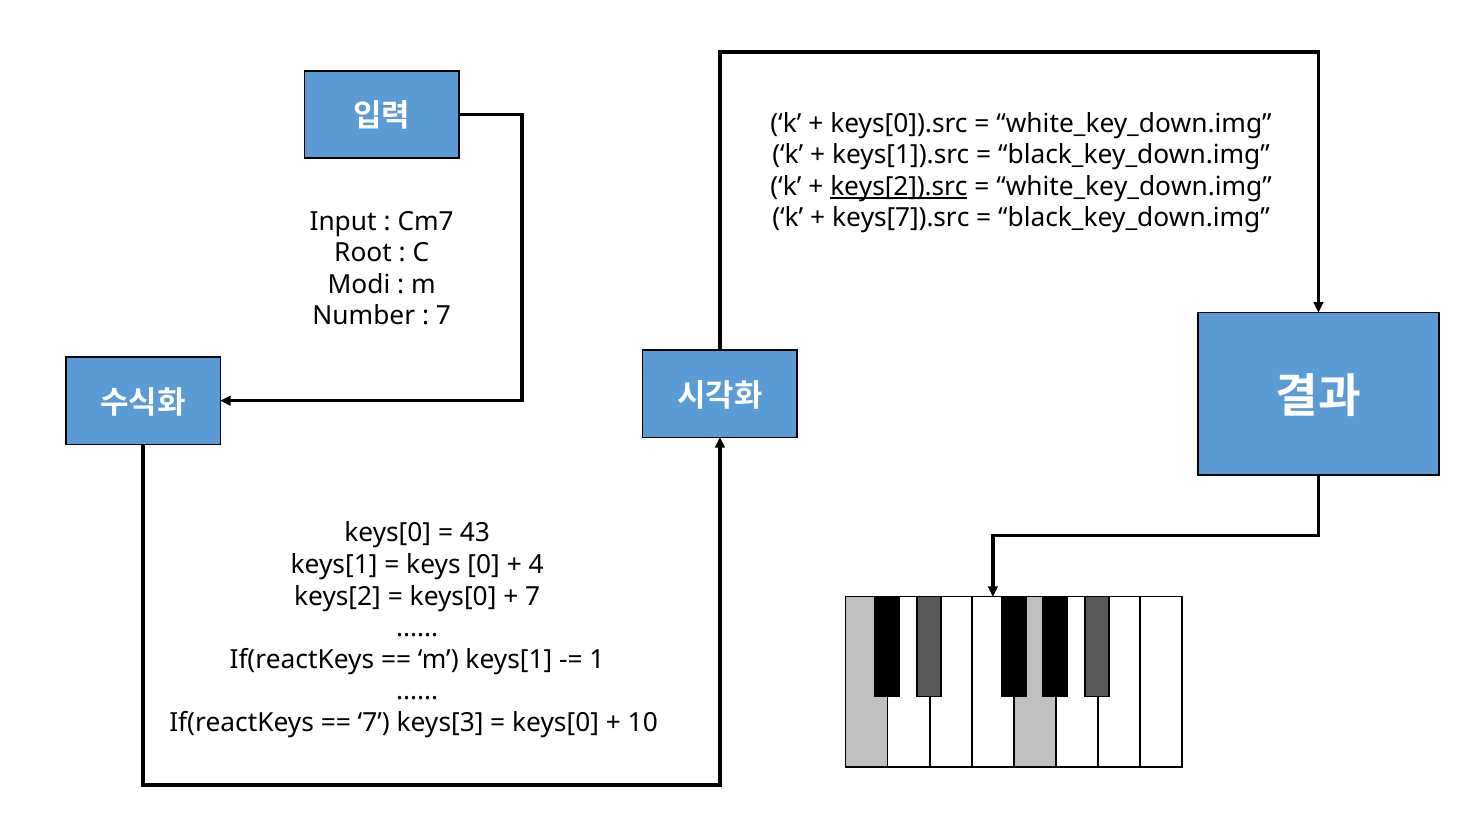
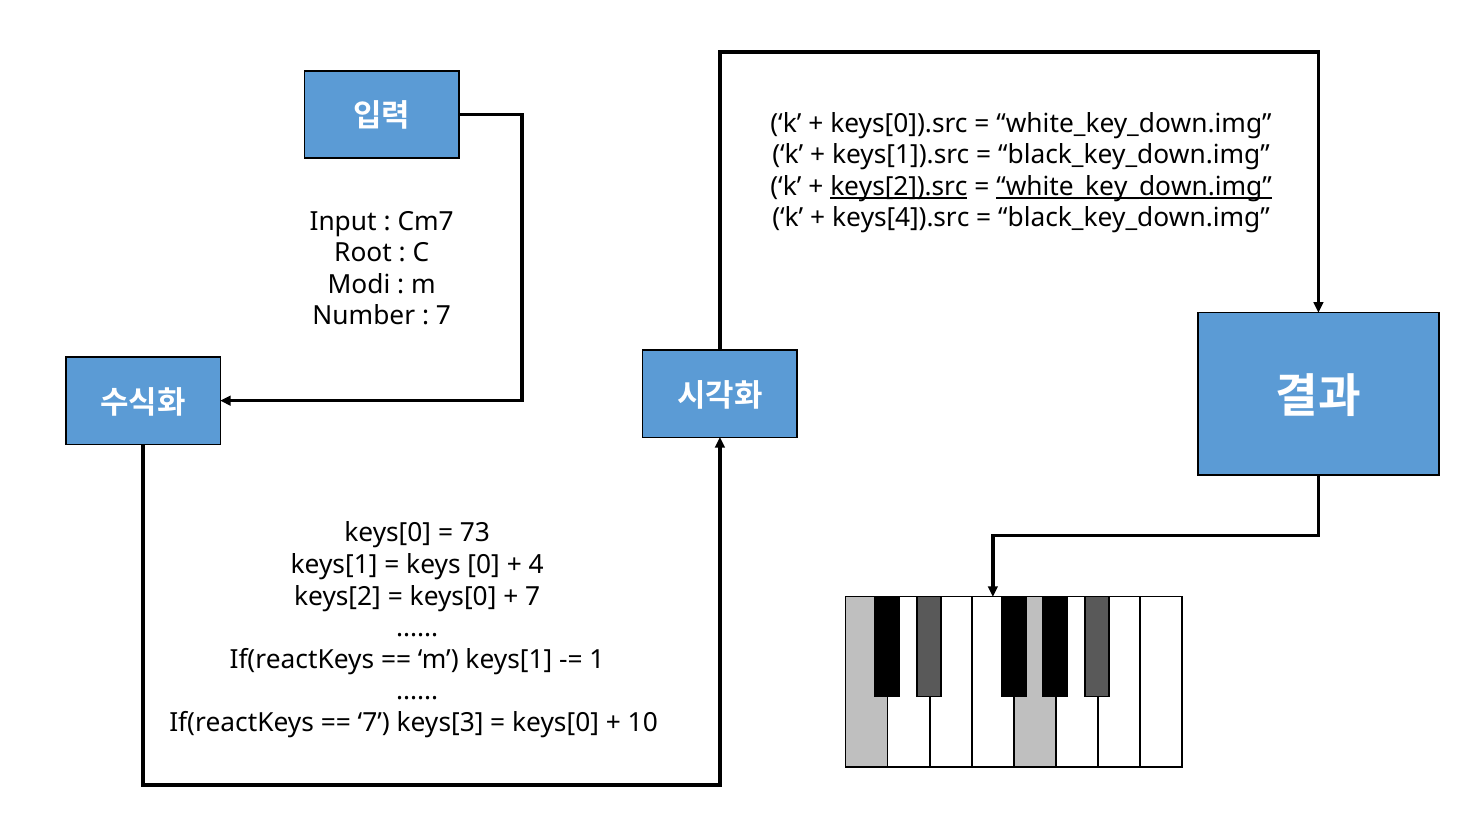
white_key_down.img at (1134, 187) underline: none -> present
keys[7]).src: keys[7]).src -> keys[4]).src
43: 43 -> 73
